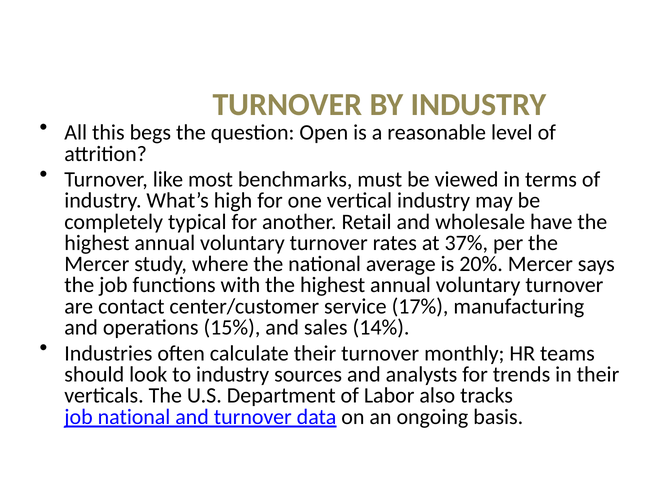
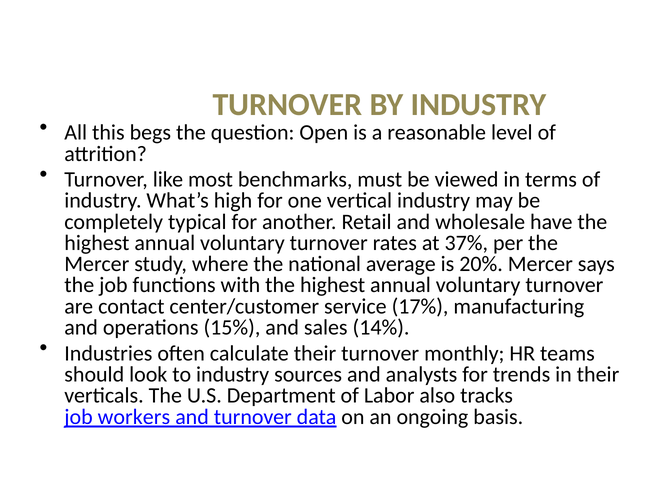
job national: national -> workers
